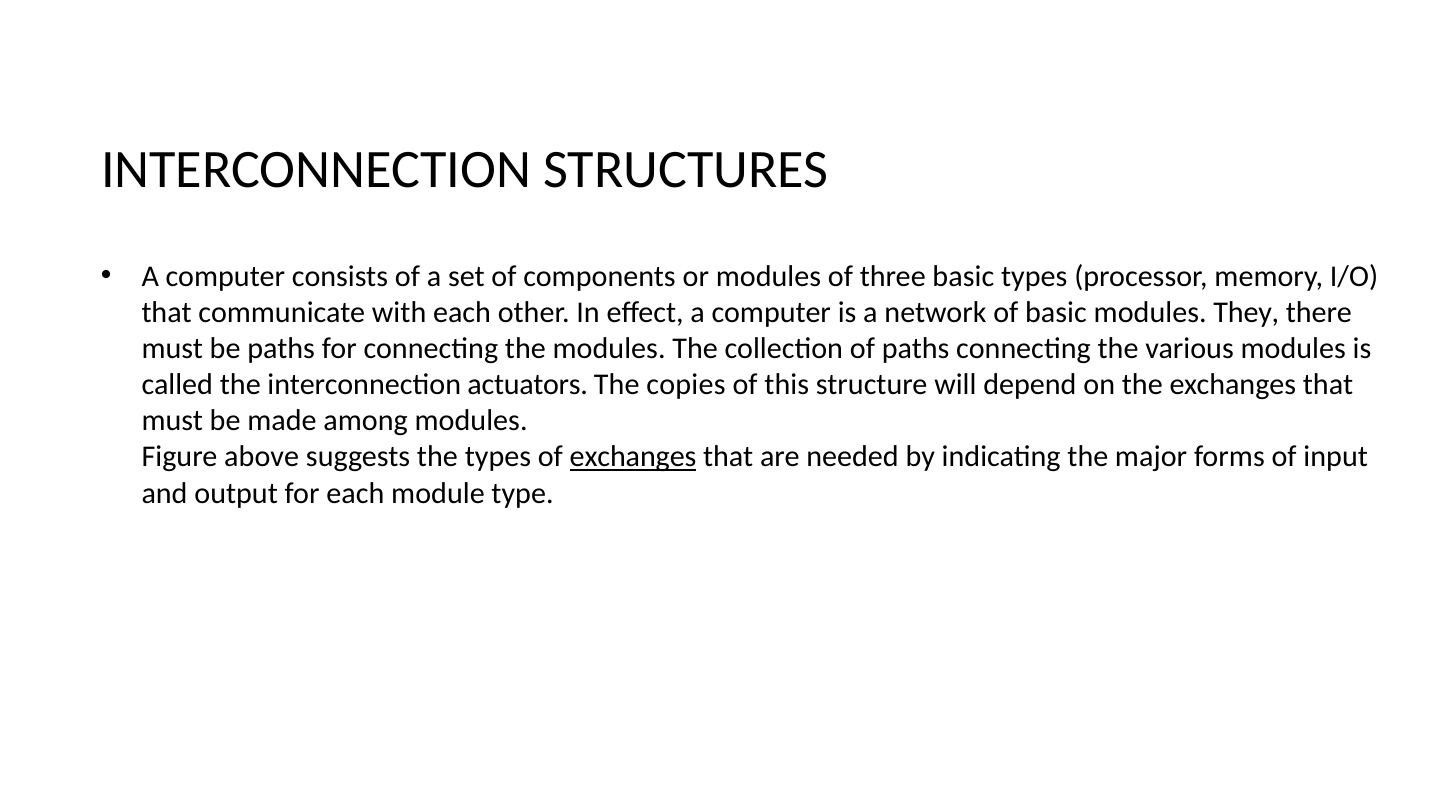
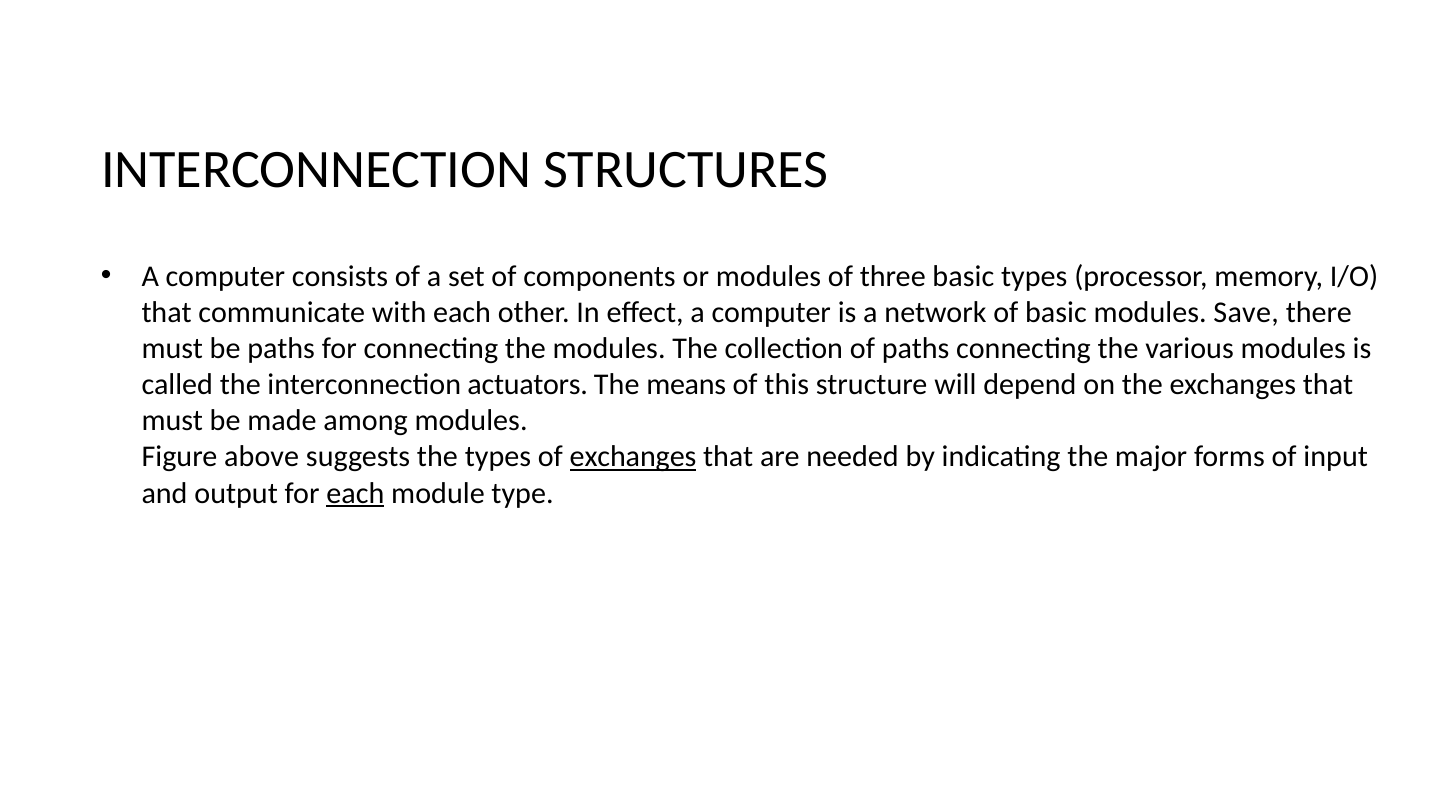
They: They -> Save
copies: copies -> means
each at (355, 493) underline: none -> present
